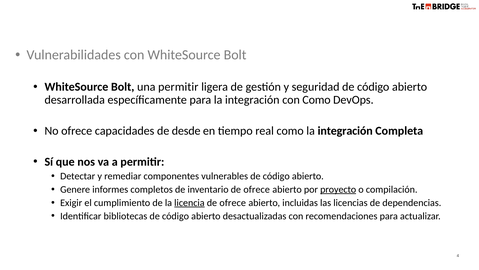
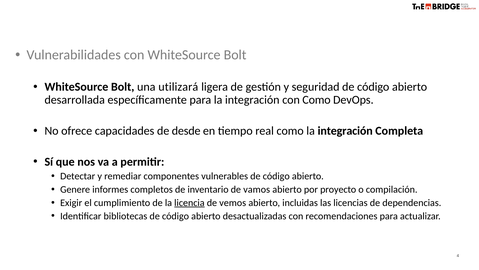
una permitir: permitir -> utilizará
inventario de ofrece: ofrece -> vamos
proyecto underline: present -> none
ofrece at (233, 202): ofrece -> vemos
